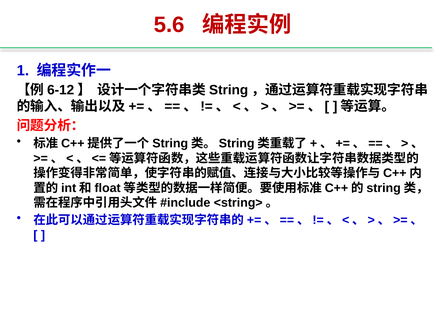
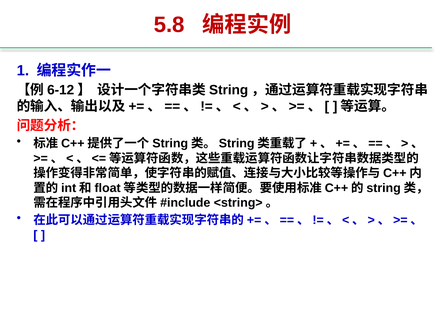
5.6: 5.6 -> 5.8
